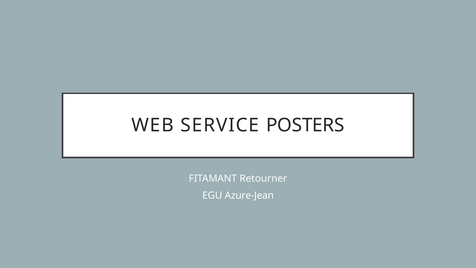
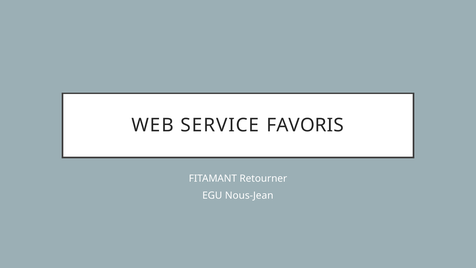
POSTERS: POSTERS -> FAVORIS
Azure-Jean: Azure-Jean -> Nous-Jean
